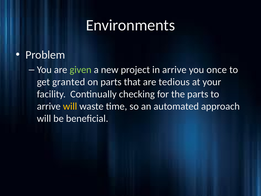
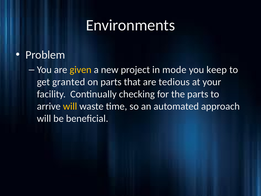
given colour: light green -> yellow
in arrive: arrive -> mode
once: once -> keep
